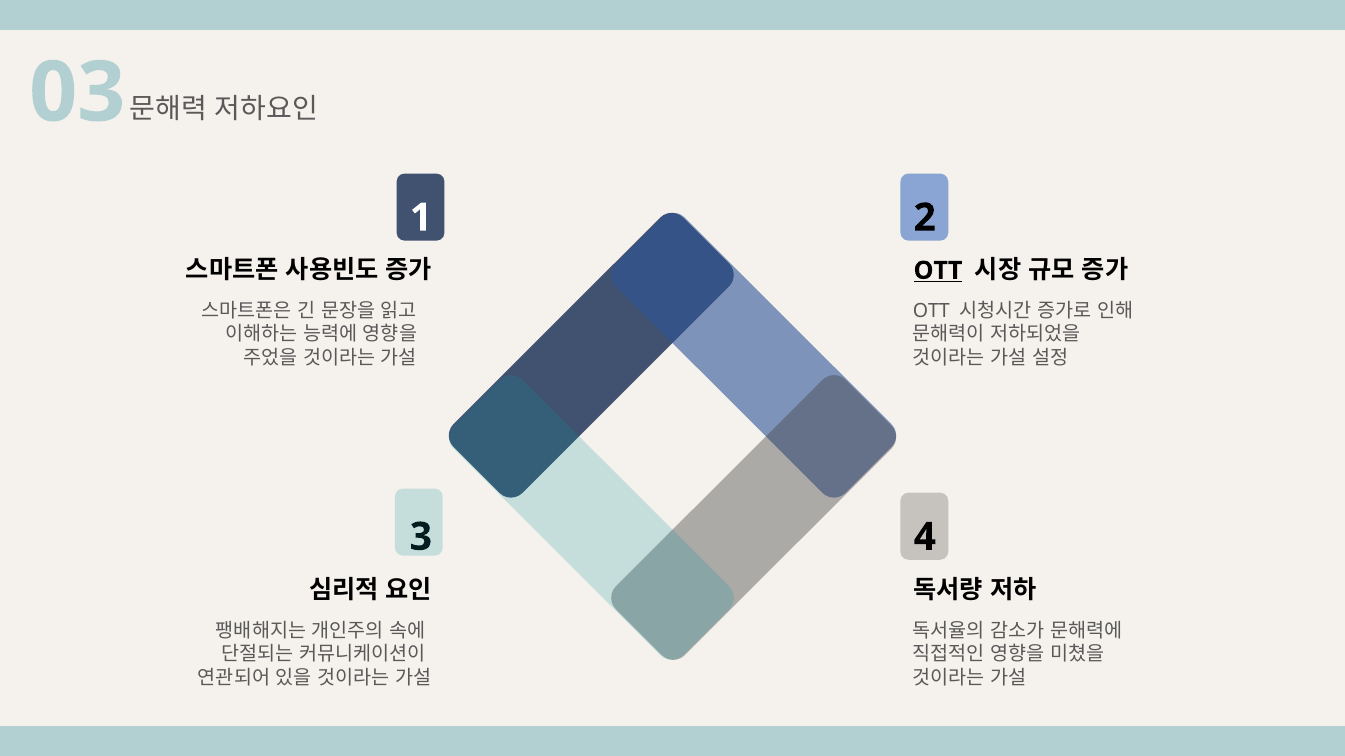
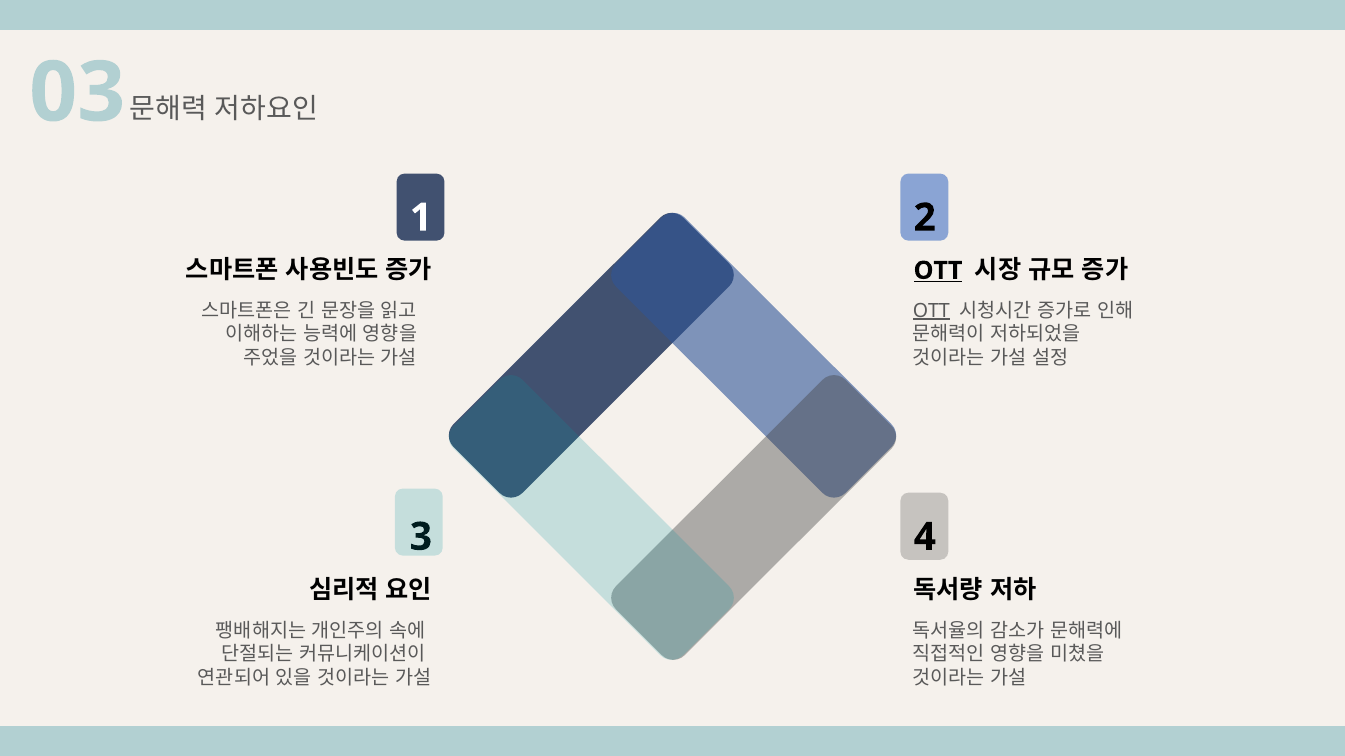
OTT at (931, 311) underline: none -> present
